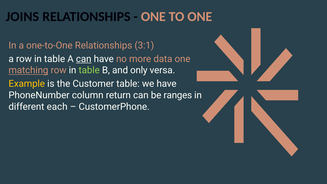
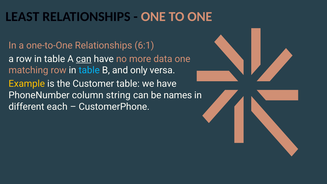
JOINS: JOINS -> LEAST
3:1: 3:1 -> 6:1
matching underline: present -> none
table at (89, 70) colour: light green -> light blue
return: return -> string
ranges: ranges -> names
